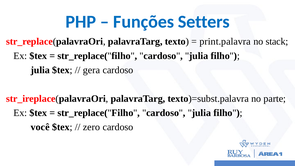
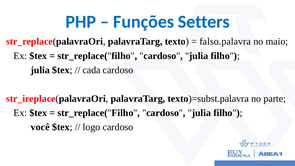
print.palavra: print.palavra -> falso.palavra
stack: stack -> maio
gera: gera -> cada
zero: zero -> logo
